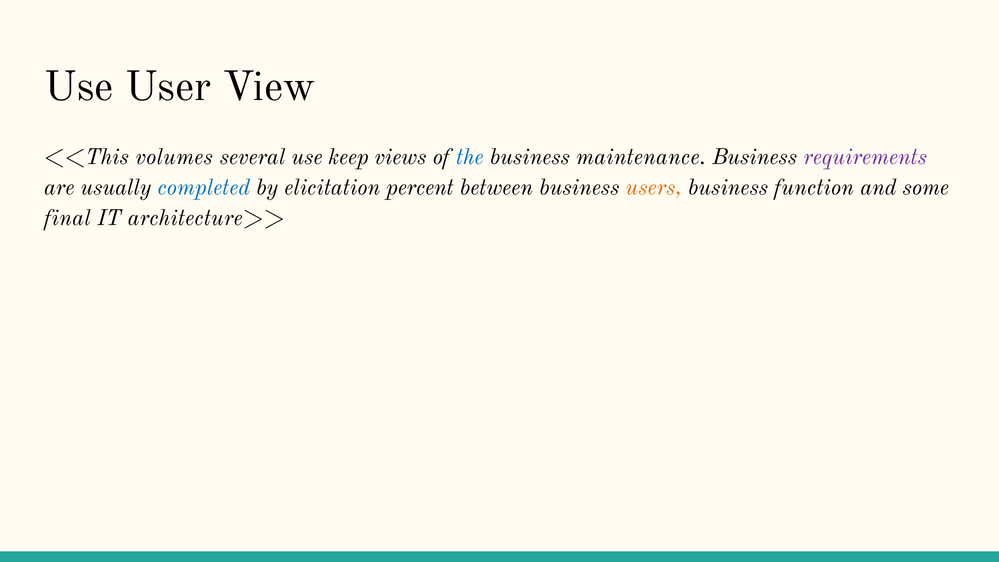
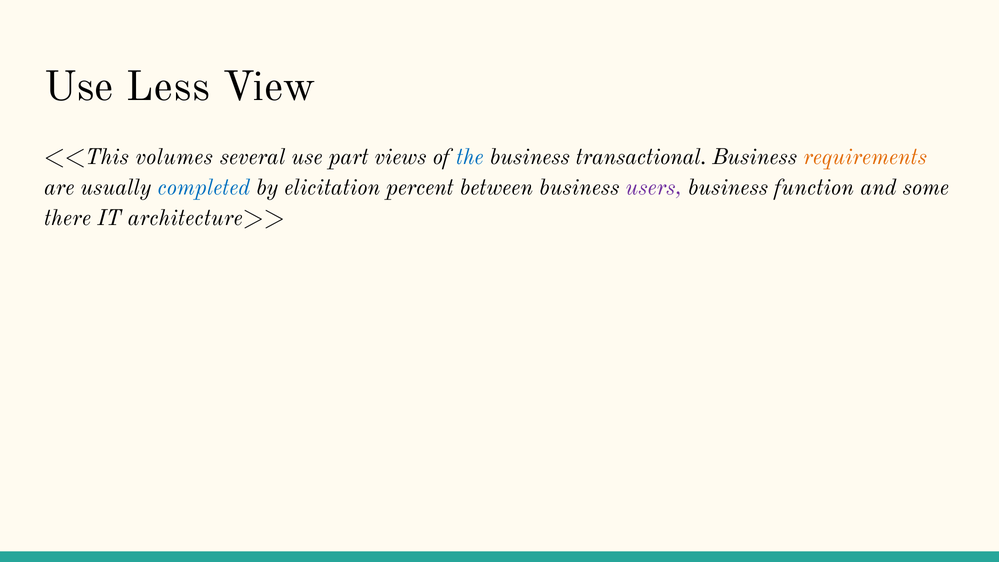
User: User -> Less
keep: keep -> part
maintenance: maintenance -> transactional
requirements colour: purple -> orange
users colour: orange -> purple
final: final -> there
